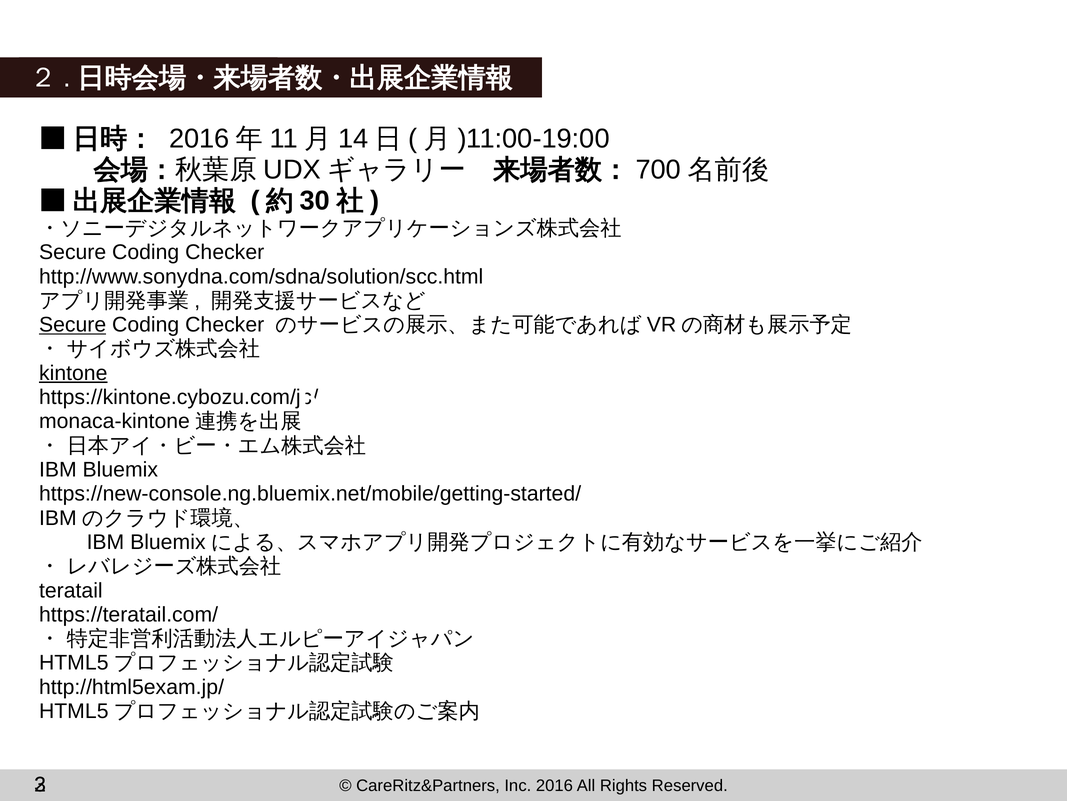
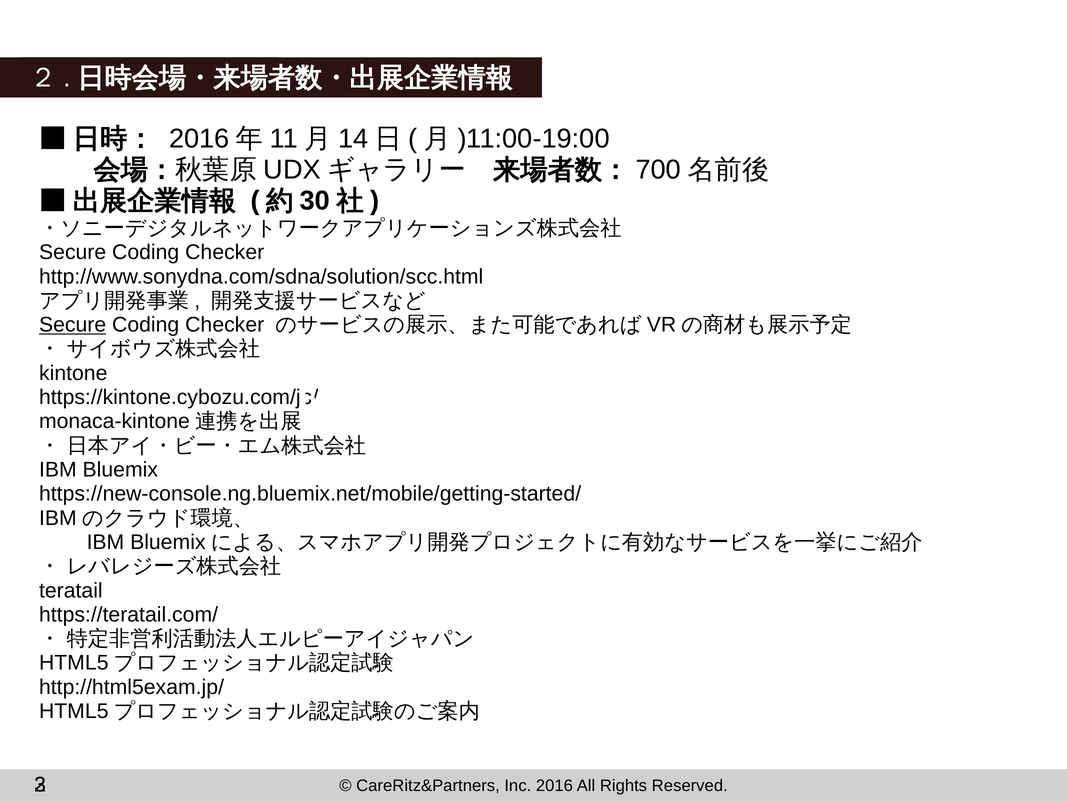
kintone underline: present -> none
